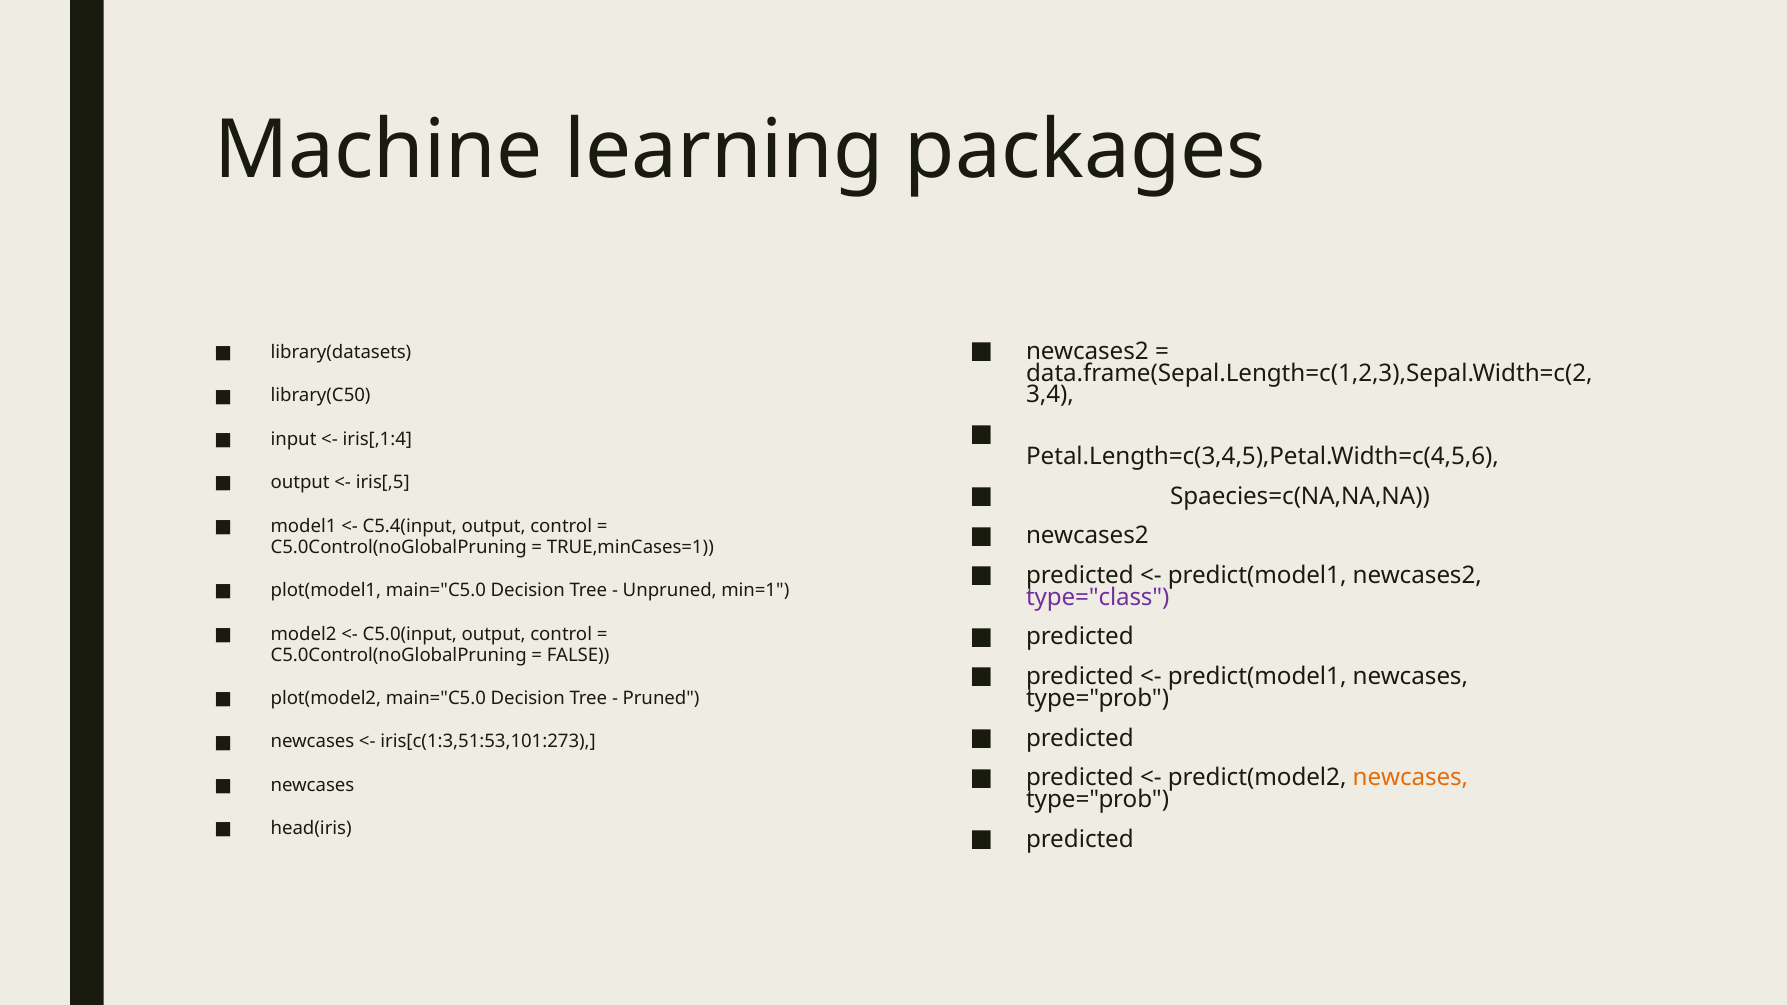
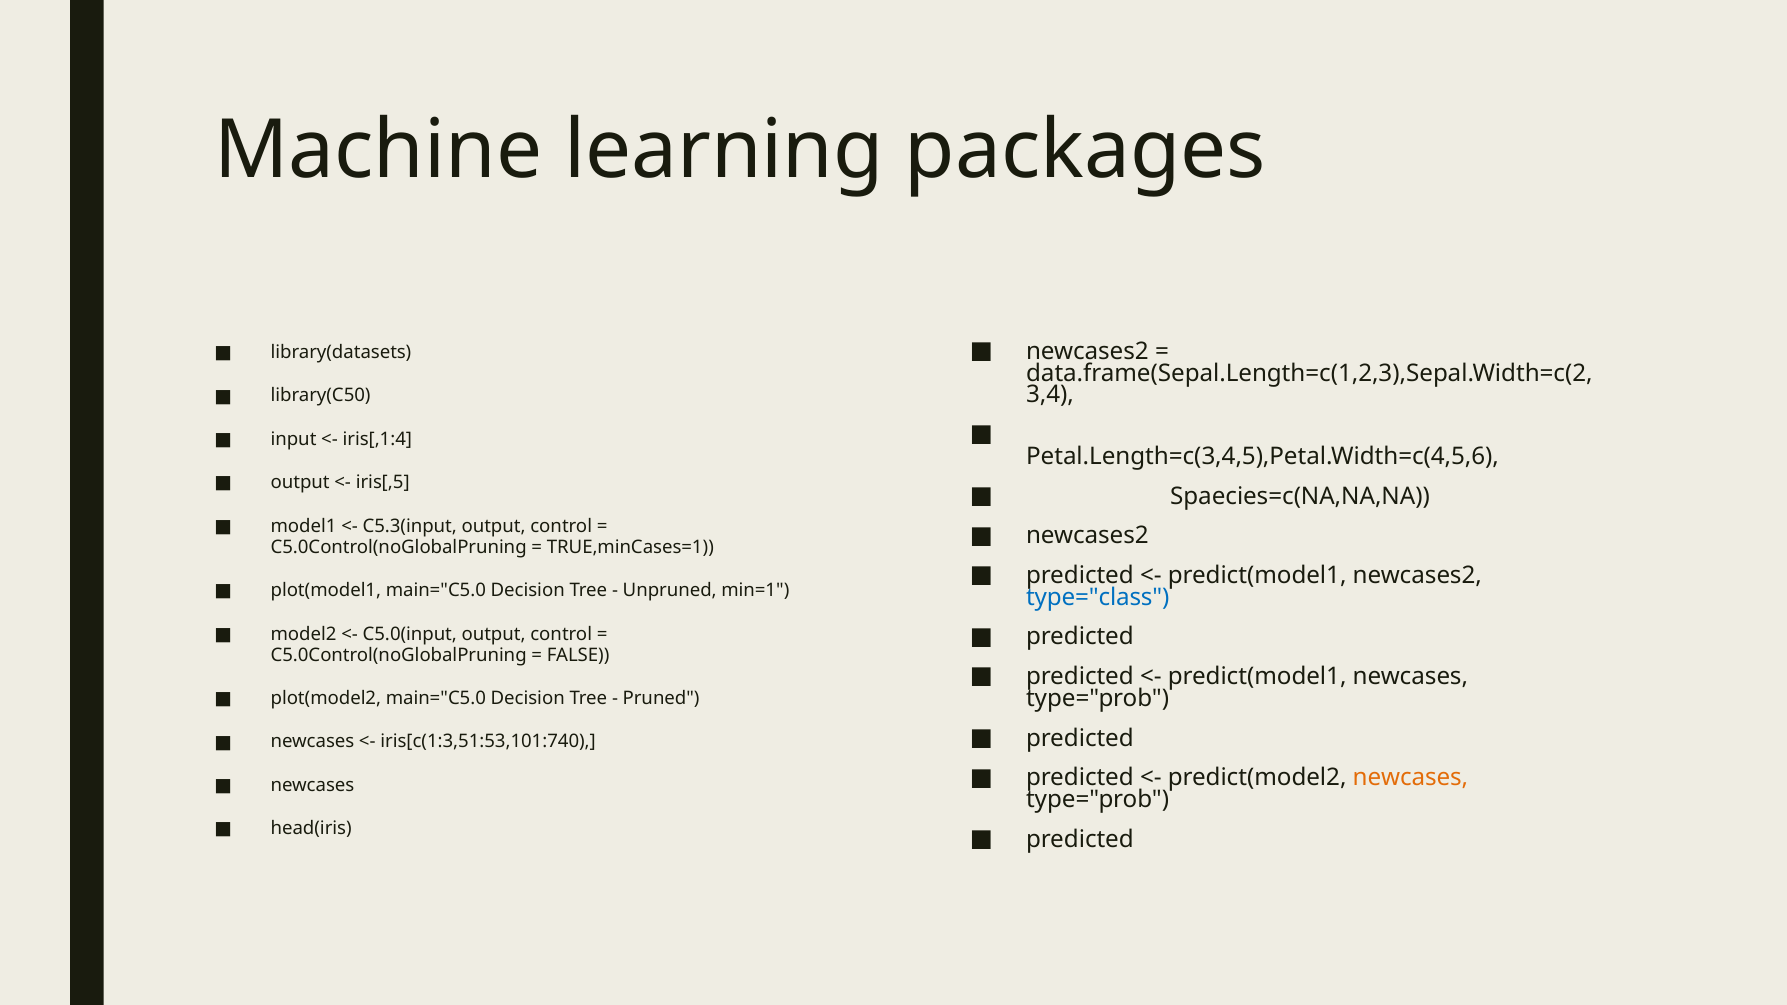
C5.4(input: C5.4(input -> C5.3(input
type="class colour: purple -> blue
iris[c(1:3,51:53,101:273: iris[c(1:3,51:53,101:273 -> iris[c(1:3,51:53,101:740
